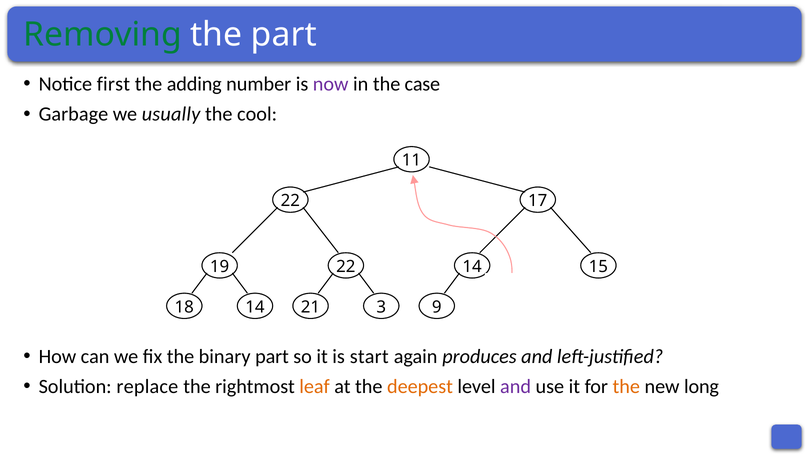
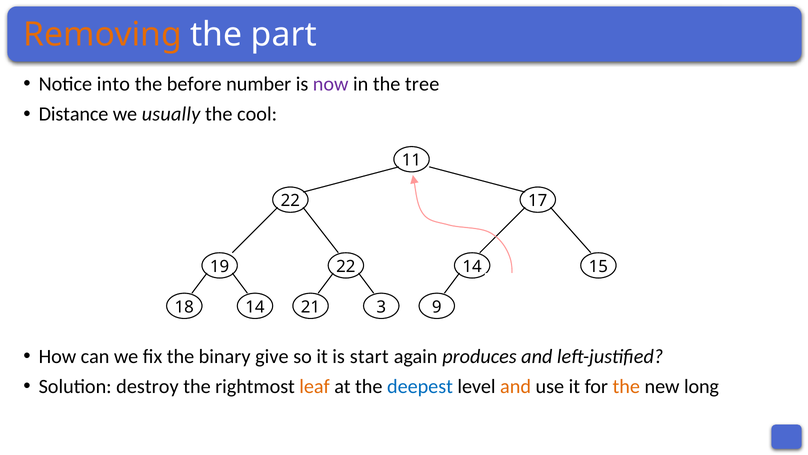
Removing colour: green -> orange
first: first -> into
adding: adding -> before
case: case -> tree
Garbage: Garbage -> Distance
binary part: part -> give
replace: replace -> destroy
deepest colour: orange -> blue
and at (516, 386) colour: purple -> orange
